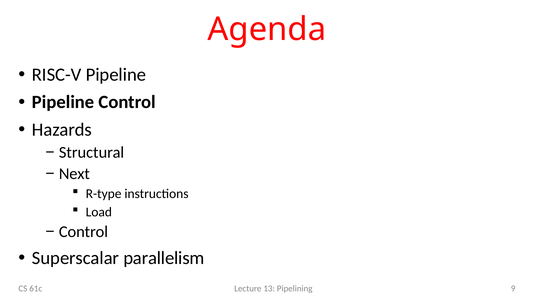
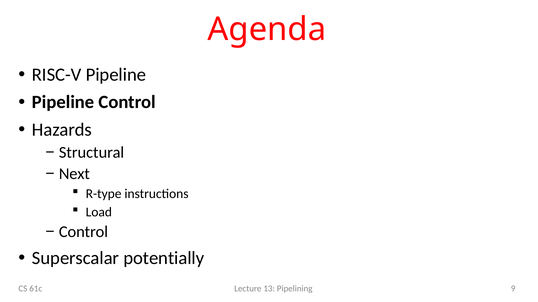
parallelism: parallelism -> potentially
